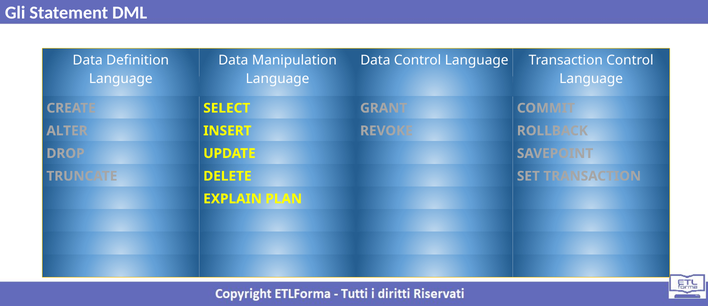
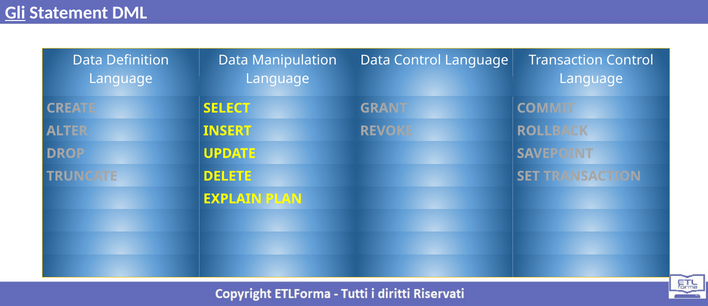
Gli underline: none -> present
